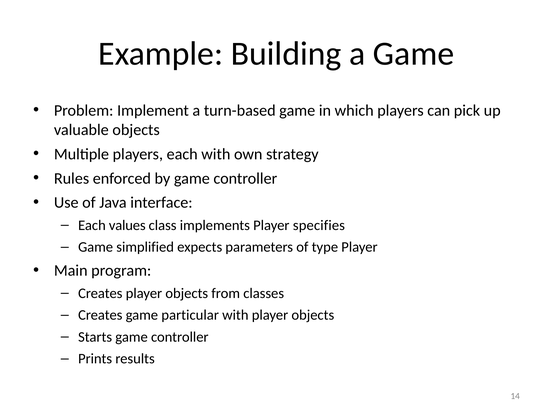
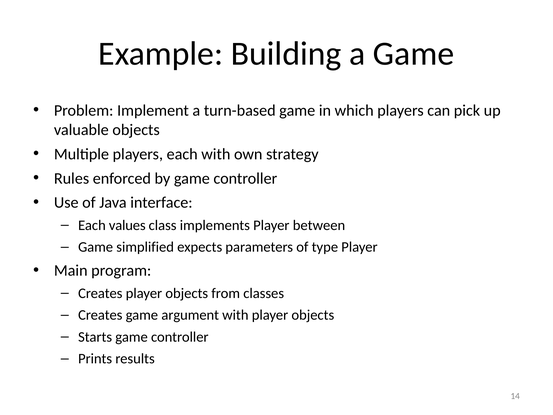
specifies: specifies -> between
particular: particular -> argument
